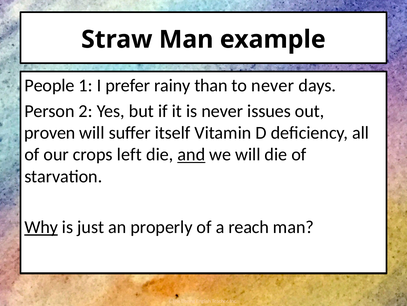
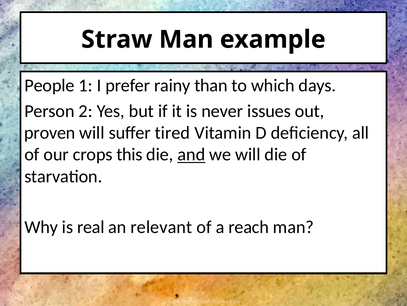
to never: never -> which
itself: itself -> tired
left: left -> this
Why underline: present -> none
just: just -> real
properly: properly -> relevant
